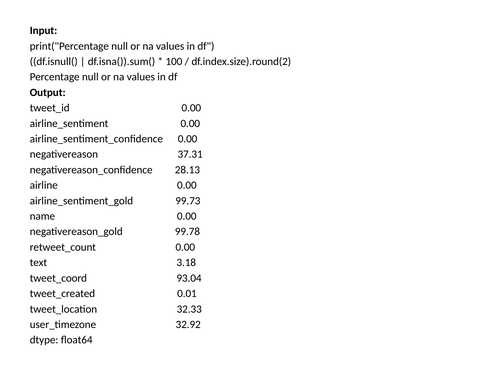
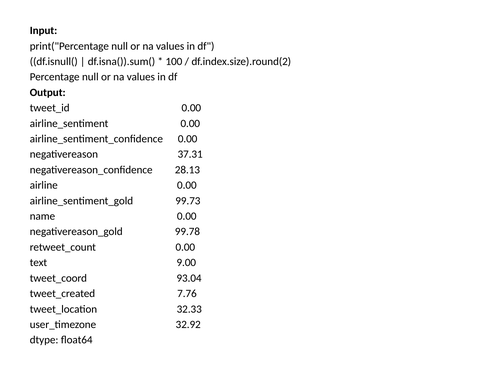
3.18: 3.18 -> 9.00
0.01: 0.01 -> 7.76
